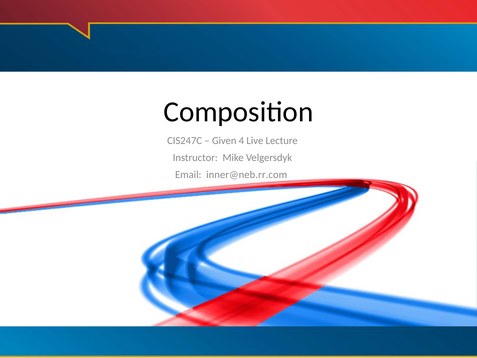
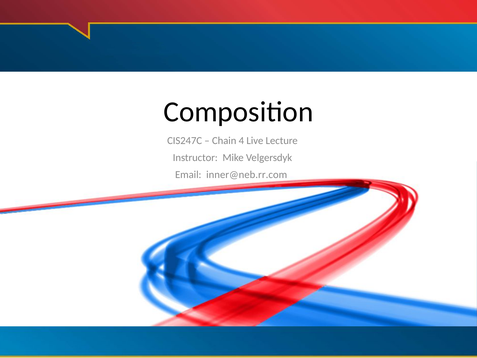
Given: Given -> Chain
